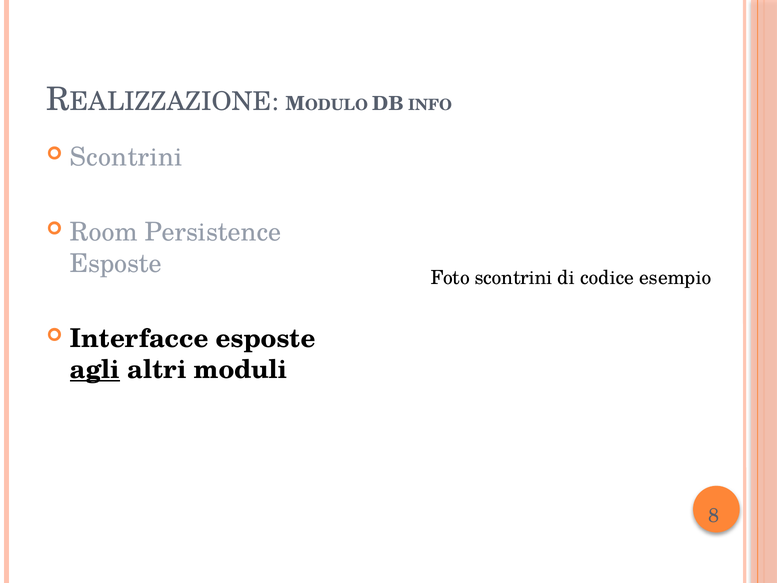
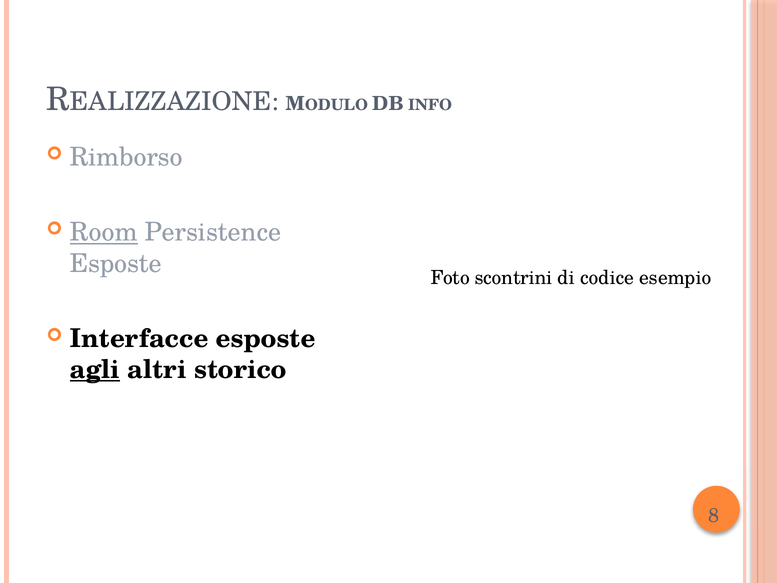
Scontrini at (126, 157): Scontrini -> Rimborso
Room underline: none -> present
moduli: moduli -> storico
